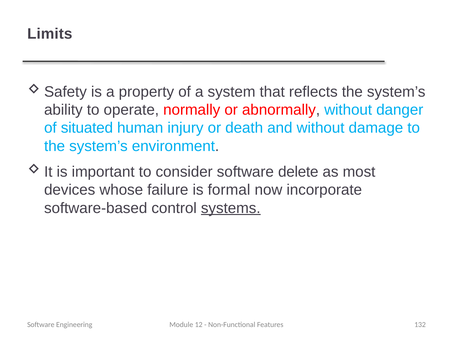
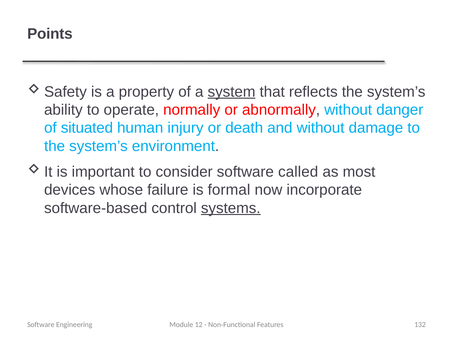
Limits: Limits -> Points
system underline: none -> present
delete: delete -> called
